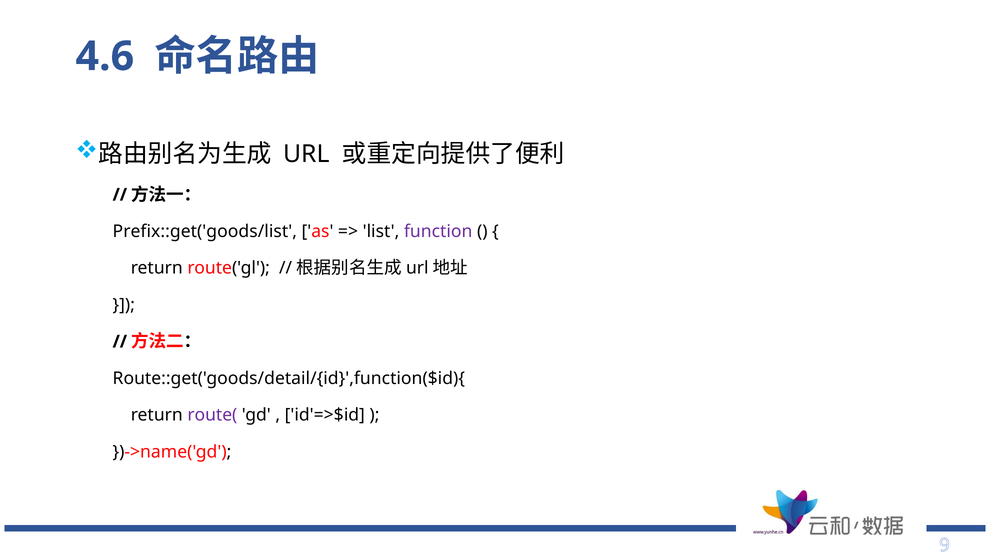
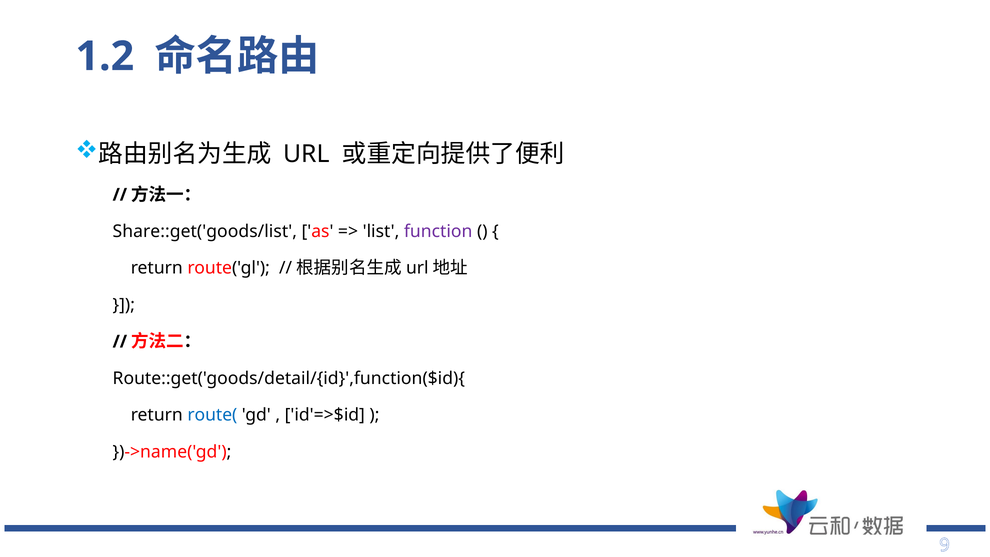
4.6: 4.6 -> 1.2
Prefix::get('goods/list: Prefix::get('goods/list -> Share::get('goods/list
route( colour: purple -> blue
